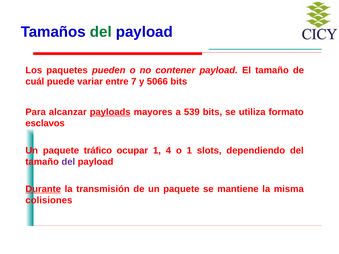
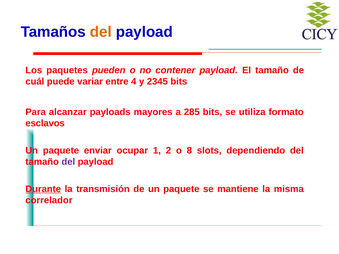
del at (101, 32) colour: green -> orange
7: 7 -> 4
5066: 5066 -> 2345
payloads underline: present -> none
539: 539 -> 285
tráfico: tráfico -> enviar
4: 4 -> 2
o 1: 1 -> 8
colisiones: colisiones -> correlador
